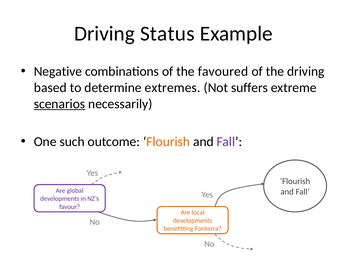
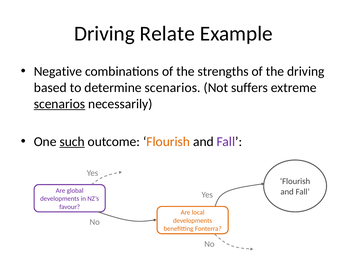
Status: Status -> Relate
favoured: favoured -> strengths
determine extremes: extremes -> scenarios
such underline: none -> present
